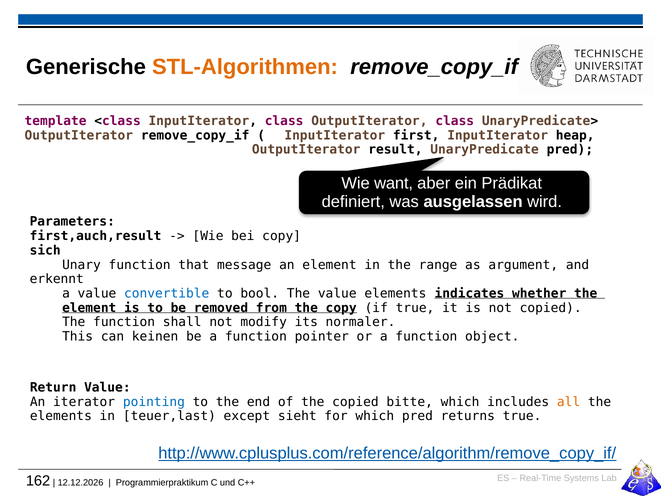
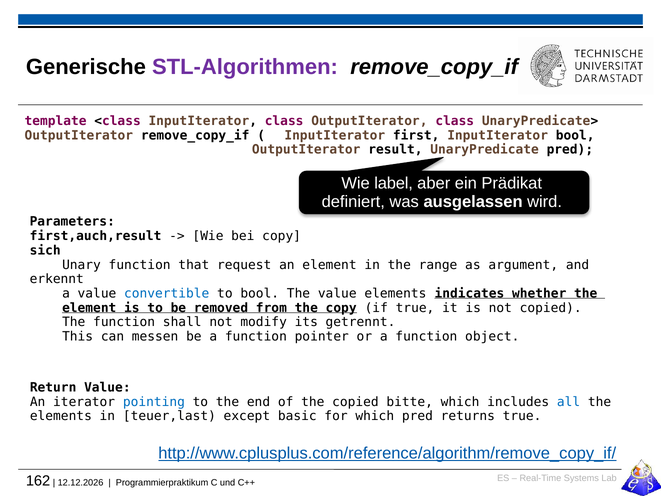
STL-Algorithmen colour: orange -> purple
InputIterator heap: heap -> bool
want: want -> label
message: message -> request
normaler: normaler -> getrennt
keinen: keinen -> messen
all colour: orange -> blue
sieht: sieht -> basic
